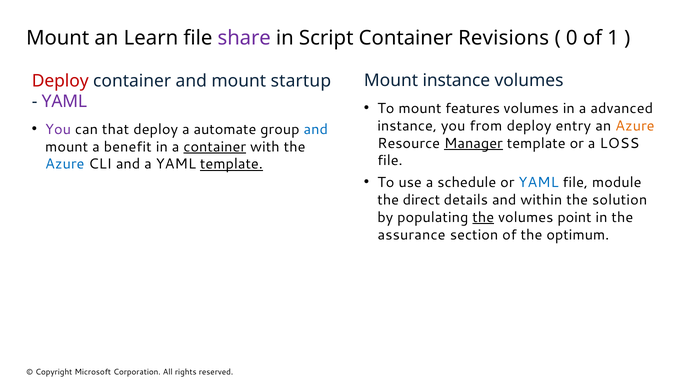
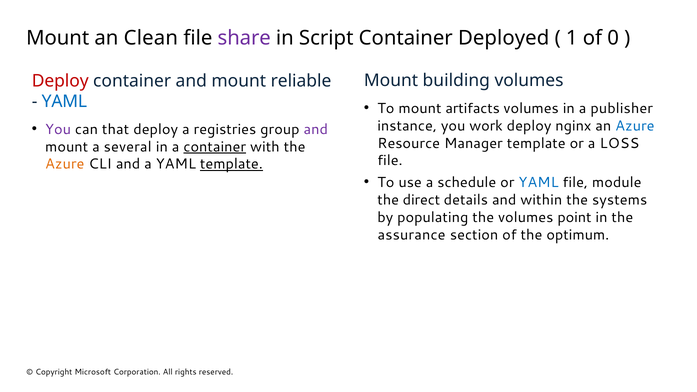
Learn: Learn -> Clean
Revisions: Revisions -> Deployed
0: 0 -> 1
1: 1 -> 0
startup: startup -> reliable
Mount instance: instance -> building
YAML at (64, 102) colour: purple -> blue
features: features -> artifacts
advanced: advanced -> publisher
from: from -> work
entry: entry -> nginx
Azure at (635, 126) colour: orange -> blue
automate: automate -> registries
and at (316, 129) colour: blue -> purple
Manager underline: present -> none
benefit: benefit -> several
Azure at (65, 164) colour: blue -> orange
solution: solution -> systems
the at (483, 217) underline: present -> none
